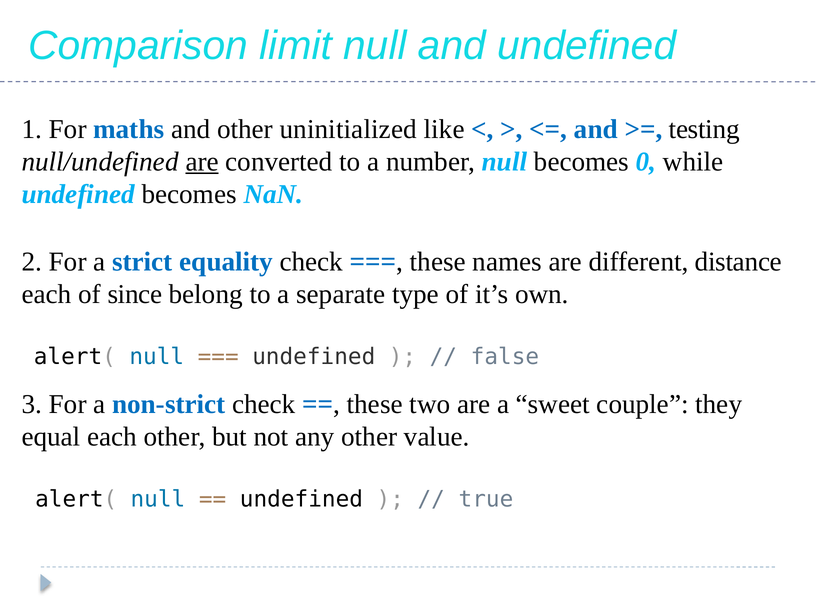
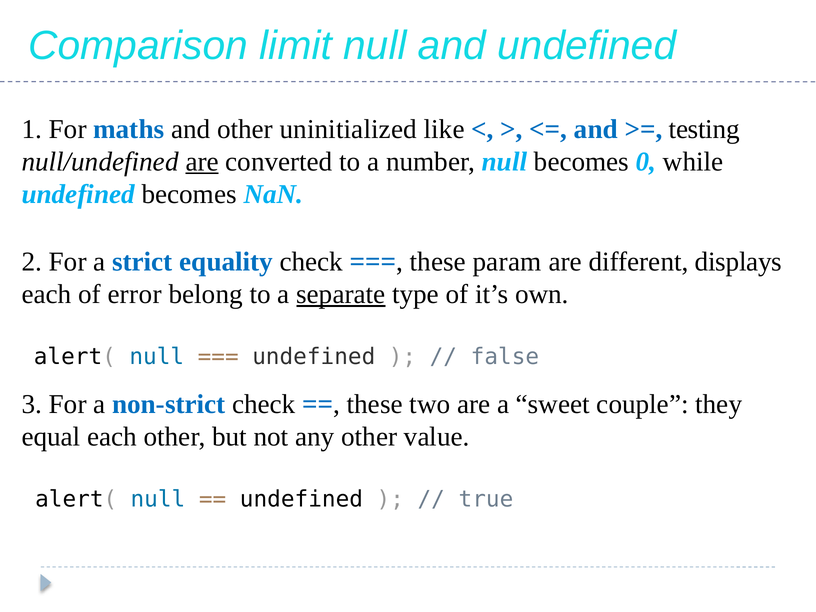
names: names -> param
distance: distance -> displays
since: since -> error
separate underline: none -> present
